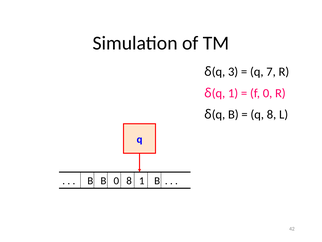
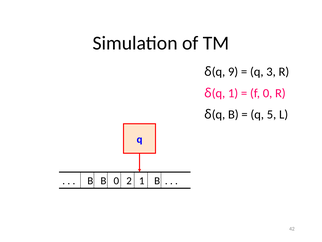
3: 3 -> 9
7: 7 -> 3
q 8: 8 -> 5
0 8: 8 -> 2
